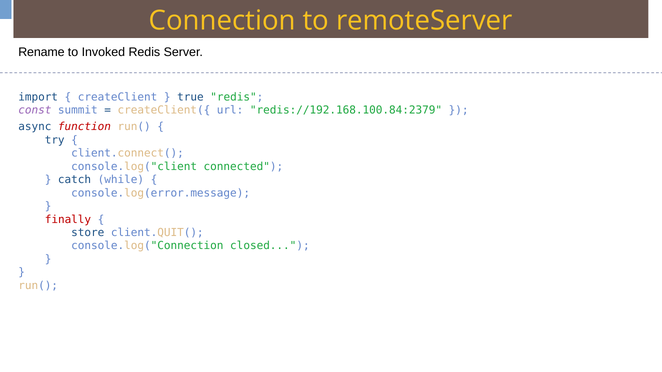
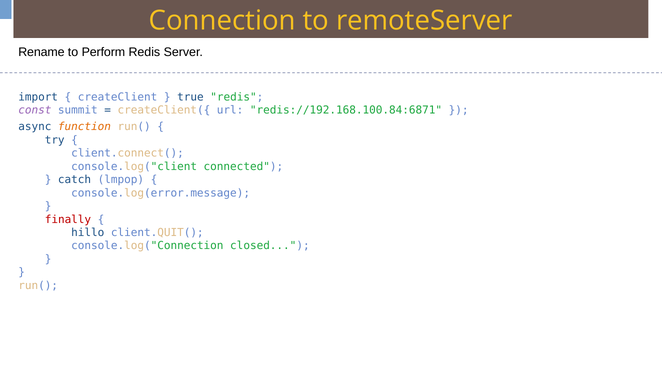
Invoked: Invoked -> Perform
redis://192.168.100.84:2379: redis://192.168.100.84:2379 -> redis://192.168.100.84:6871
function colour: red -> orange
while: while -> lmpop
store: store -> hillo
